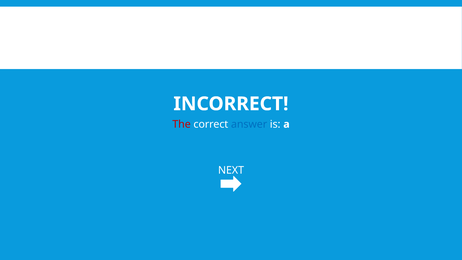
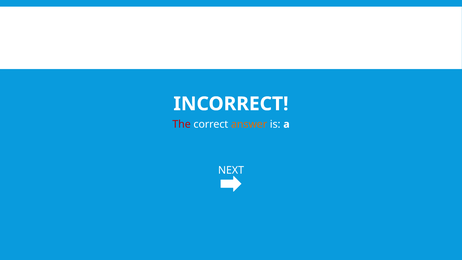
answer colour: blue -> orange
